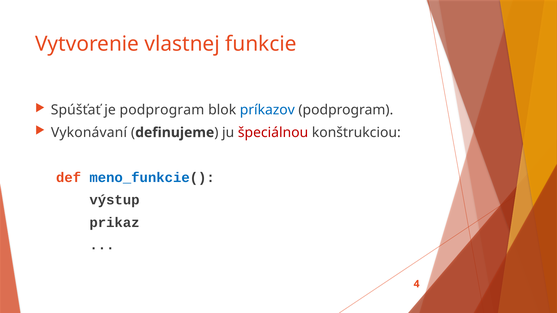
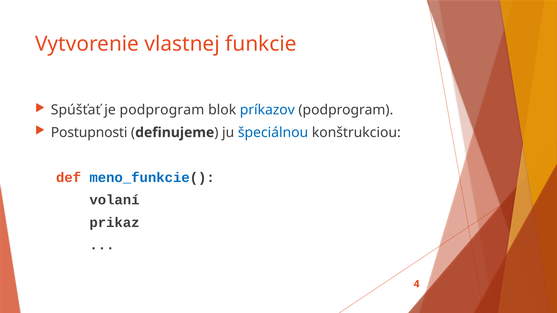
Vykonávaní: Vykonávaní -> Postupnosti
špeciálnou colour: red -> blue
výstup: výstup -> volaní
